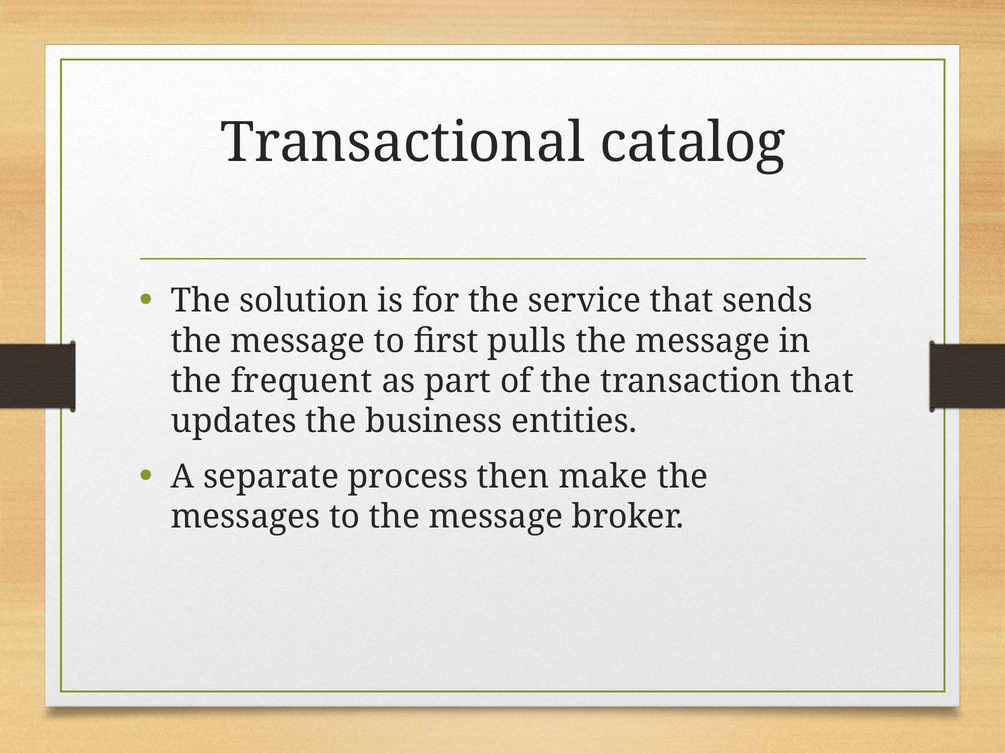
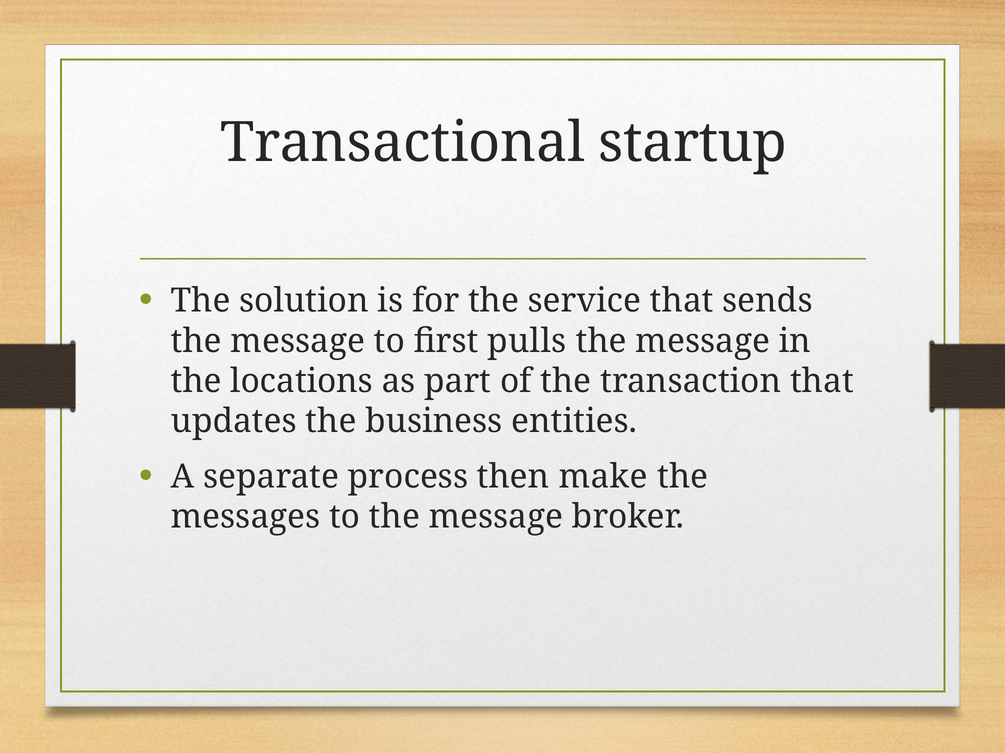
catalog: catalog -> startup
frequent: frequent -> locations
